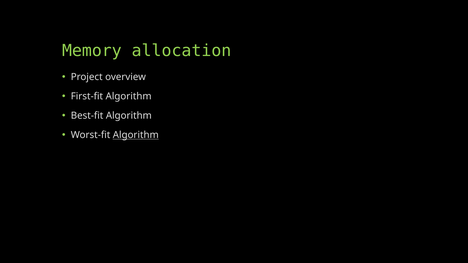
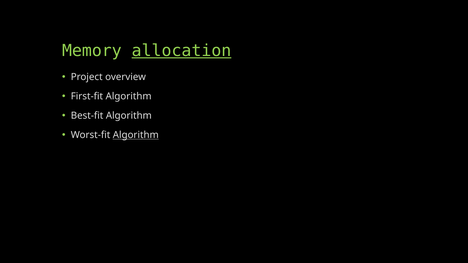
allocation underline: none -> present
